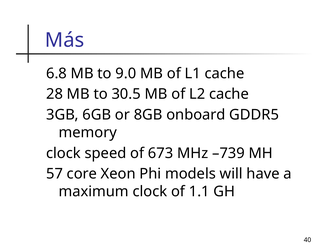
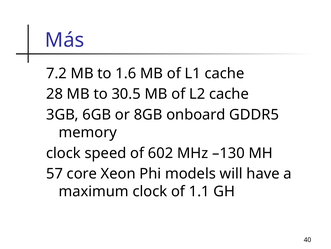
6.8: 6.8 -> 7.2
9.0: 9.0 -> 1.6
673: 673 -> 602
–739: –739 -> –130
